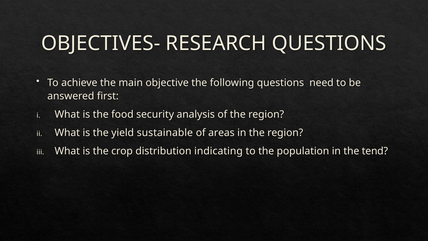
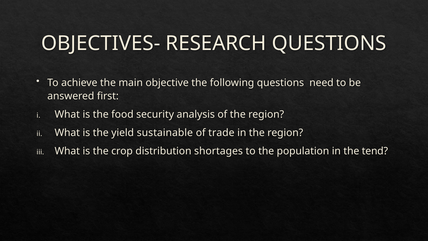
areas: areas -> trade
indicating: indicating -> shortages
